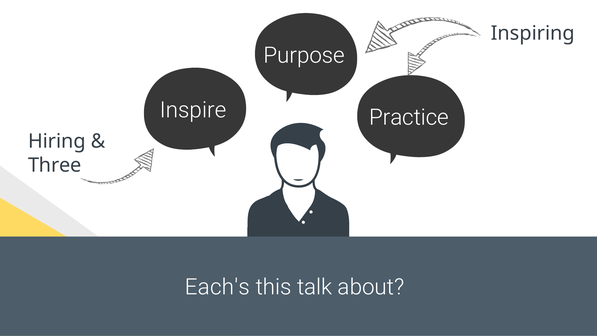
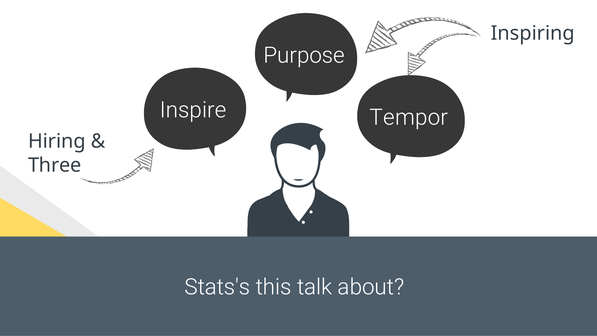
Practice: Practice -> Tempor
Each's: Each's -> Stats's
